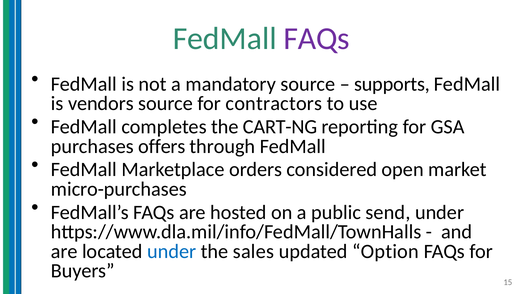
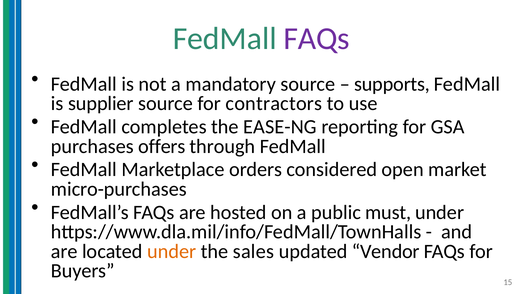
vendors: vendors -> supplier
CART-NG: CART-NG -> EASE-NG
send: send -> must
under at (172, 251) colour: blue -> orange
Option: Option -> Vendor
